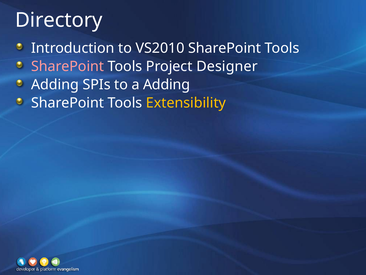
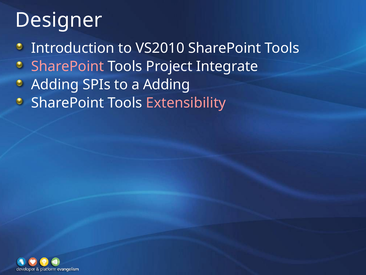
Directory: Directory -> Designer
Designer: Designer -> Integrate
Extensibility colour: yellow -> pink
